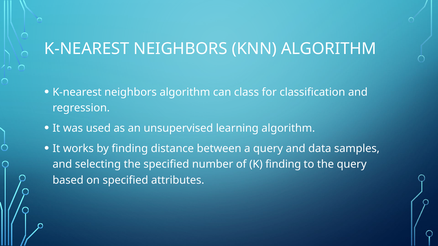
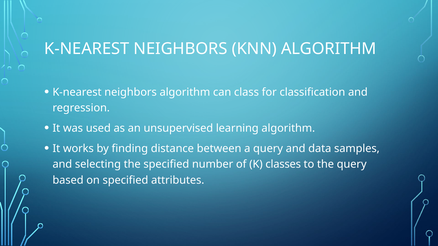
K finding: finding -> classes
